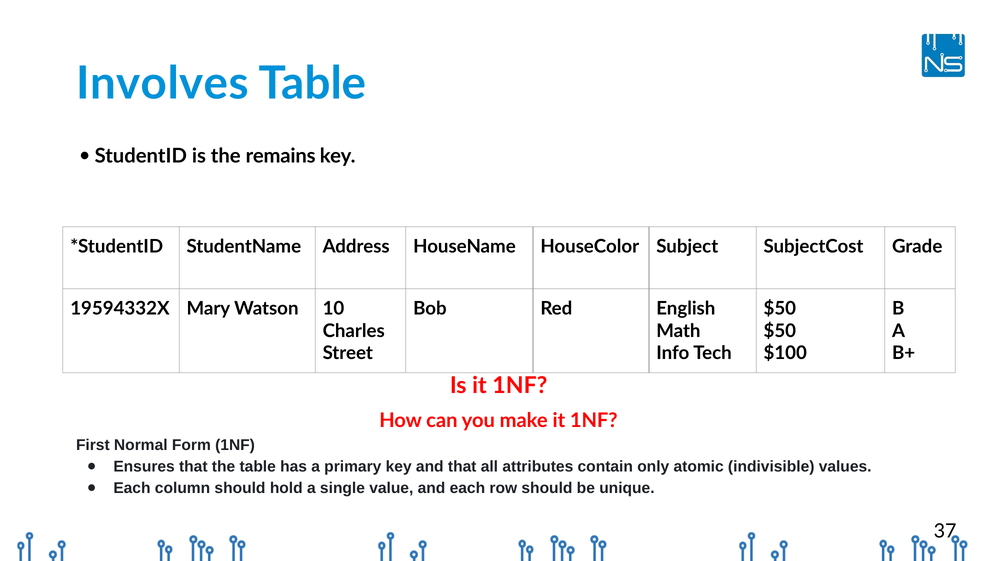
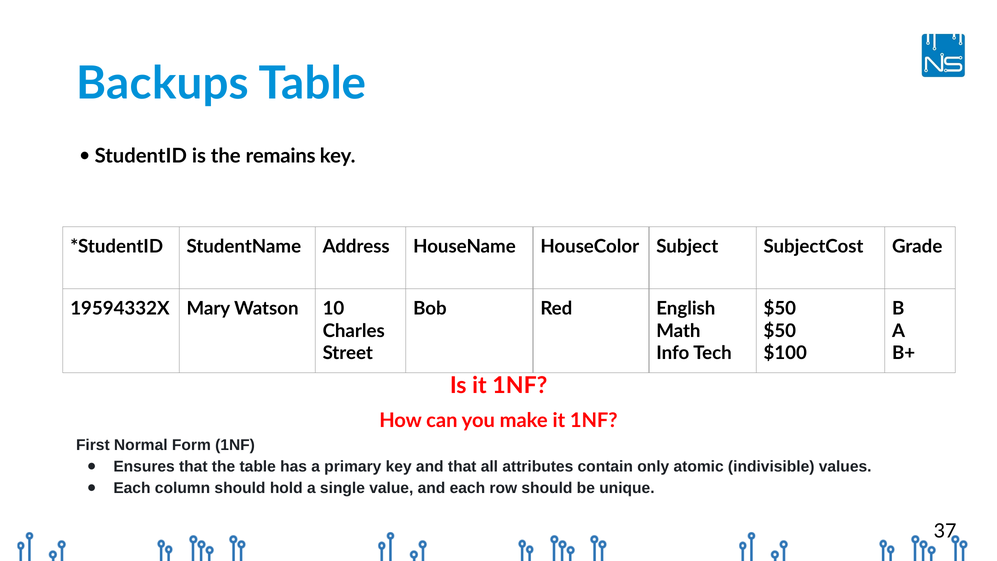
Involves: Involves -> Backups
